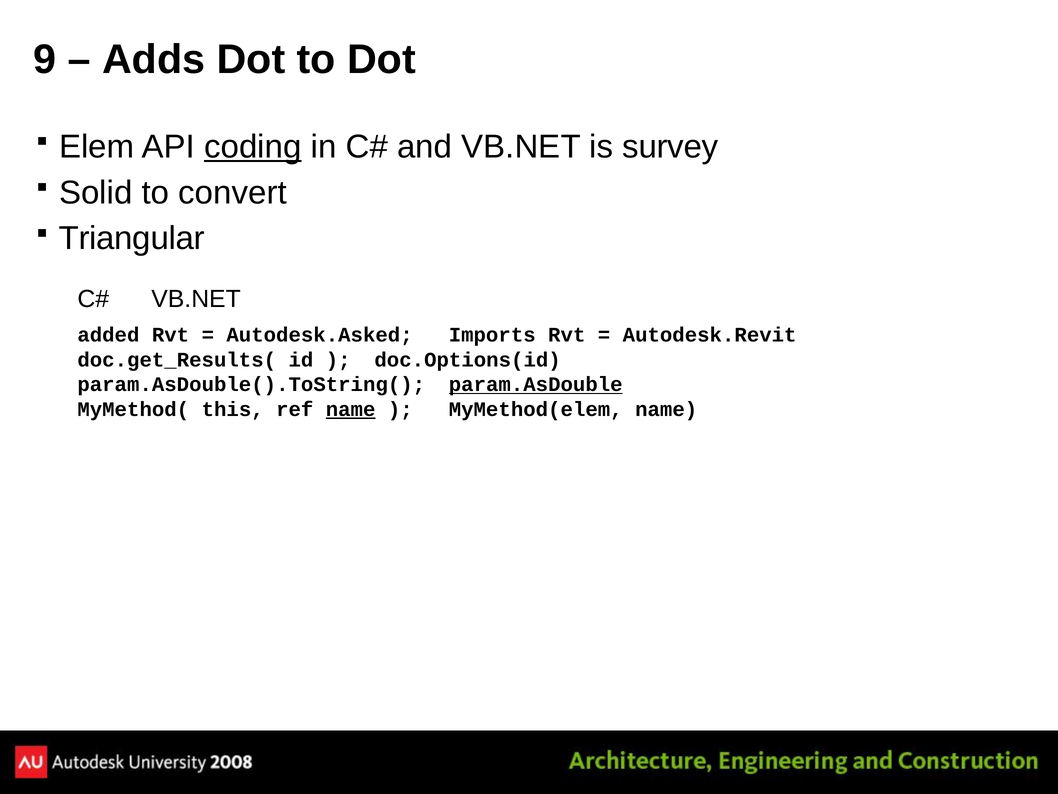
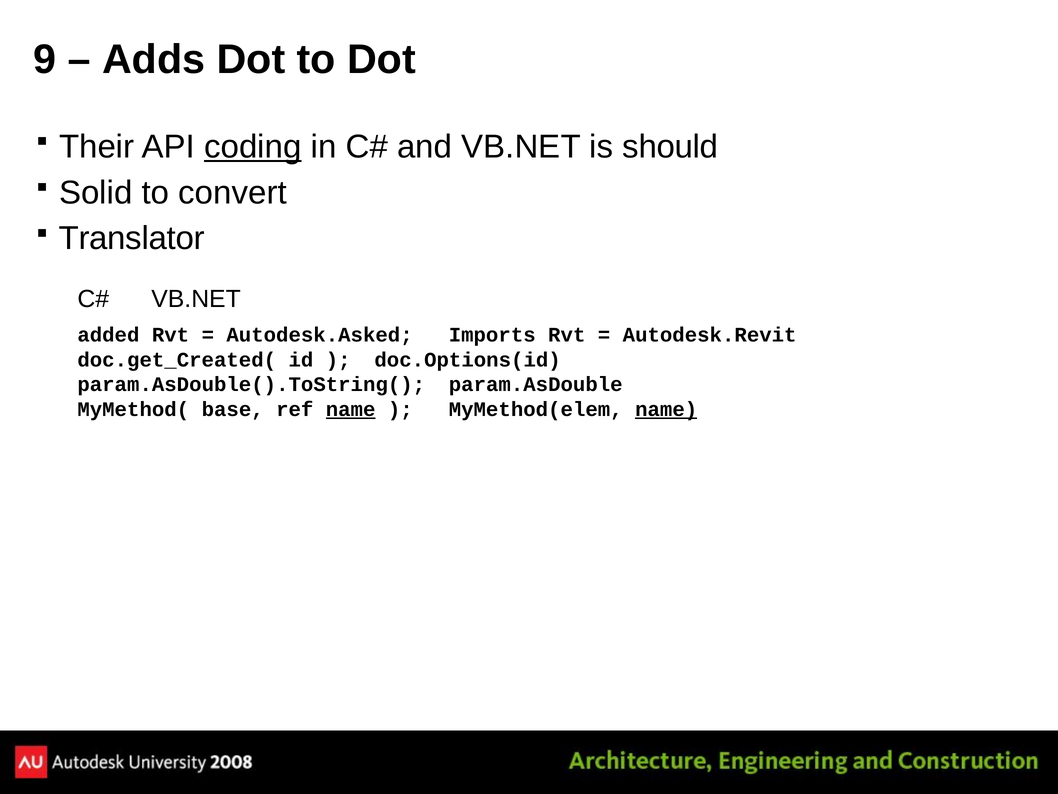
Elem: Elem -> Their
survey: survey -> should
Triangular: Triangular -> Translator
doc.get_Results(: doc.get_Results( -> doc.get_Created(
param.AsDouble underline: present -> none
this: this -> base
name at (666, 409) underline: none -> present
